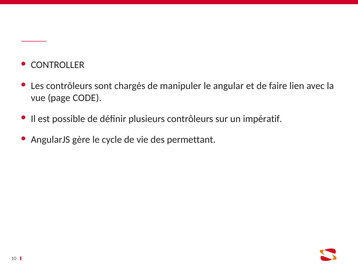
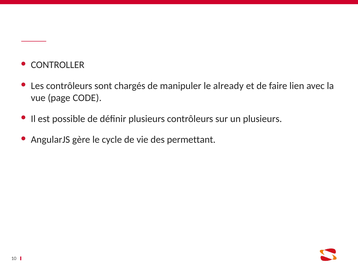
angular: angular -> already
un impératif: impératif -> plusieurs
